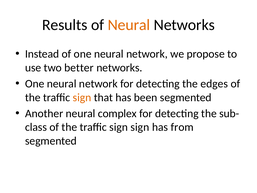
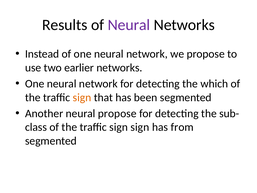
Neural at (129, 25) colour: orange -> purple
better: better -> earlier
edges: edges -> which
neural complex: complex -> propose
